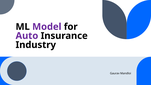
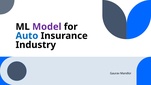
Auto colour: purple -> blue
